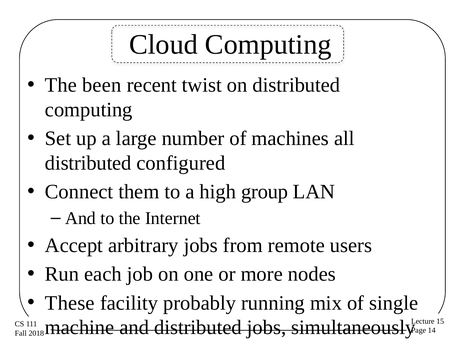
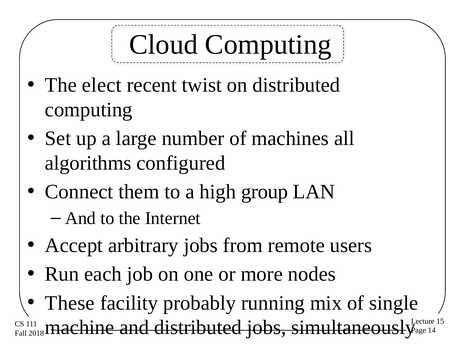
been: been -> elect
distributed at (88, 163): distributed -> algorithms
